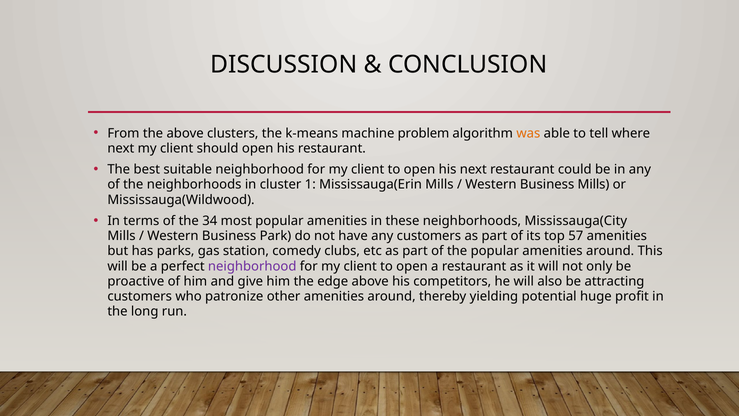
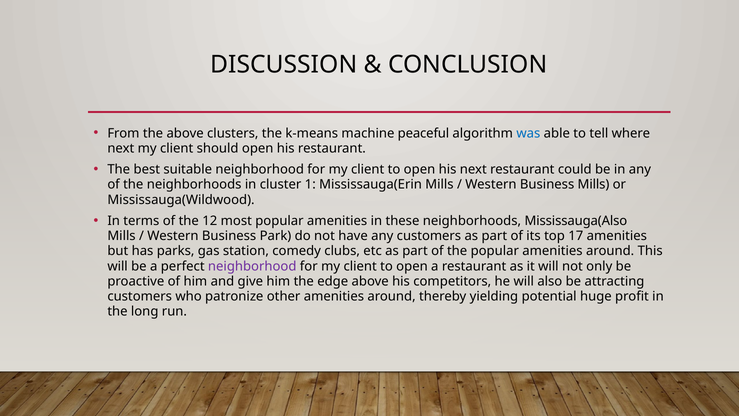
problem: problem -> peaceful
was colour: orange -> blue
34: 34 -> 12
Mississauga(City: Mississauga(City -> Mississauga(Also
57: 57 -> 17
